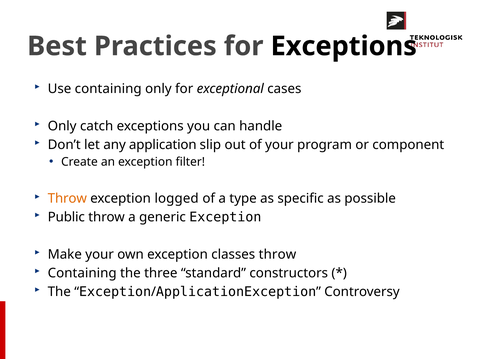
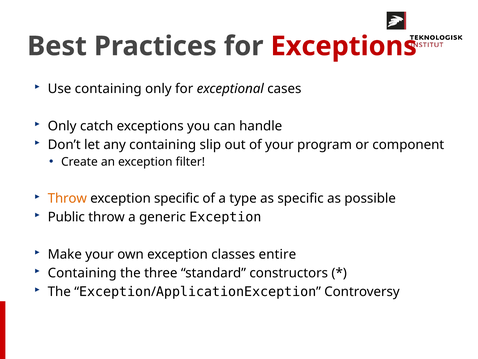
Exceptions at (344, 46) colour: black -> red
any application: application -> containing
exception logged: logged -> specific
classes throw: throw -> entire
